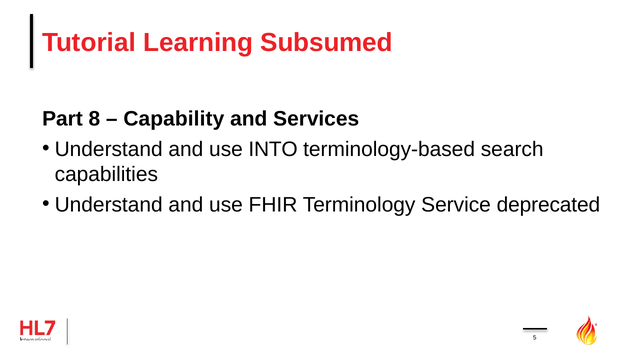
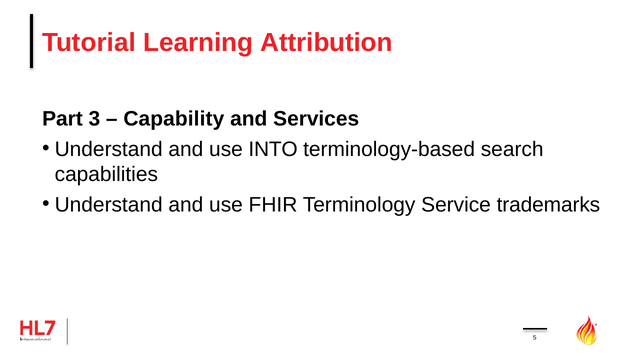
Subsumed: Subsumed -> Attribution
8: 8 -> 3
deprecated: deprecated -> trademarks
